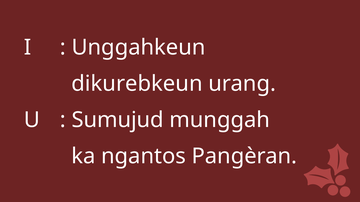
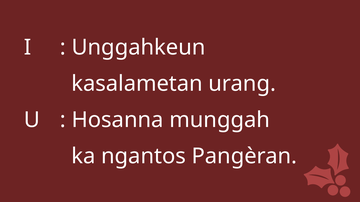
dikurebkeun: dikurebkeun -> kasalametan
Sumujud: Sumujud -> Hosanna
